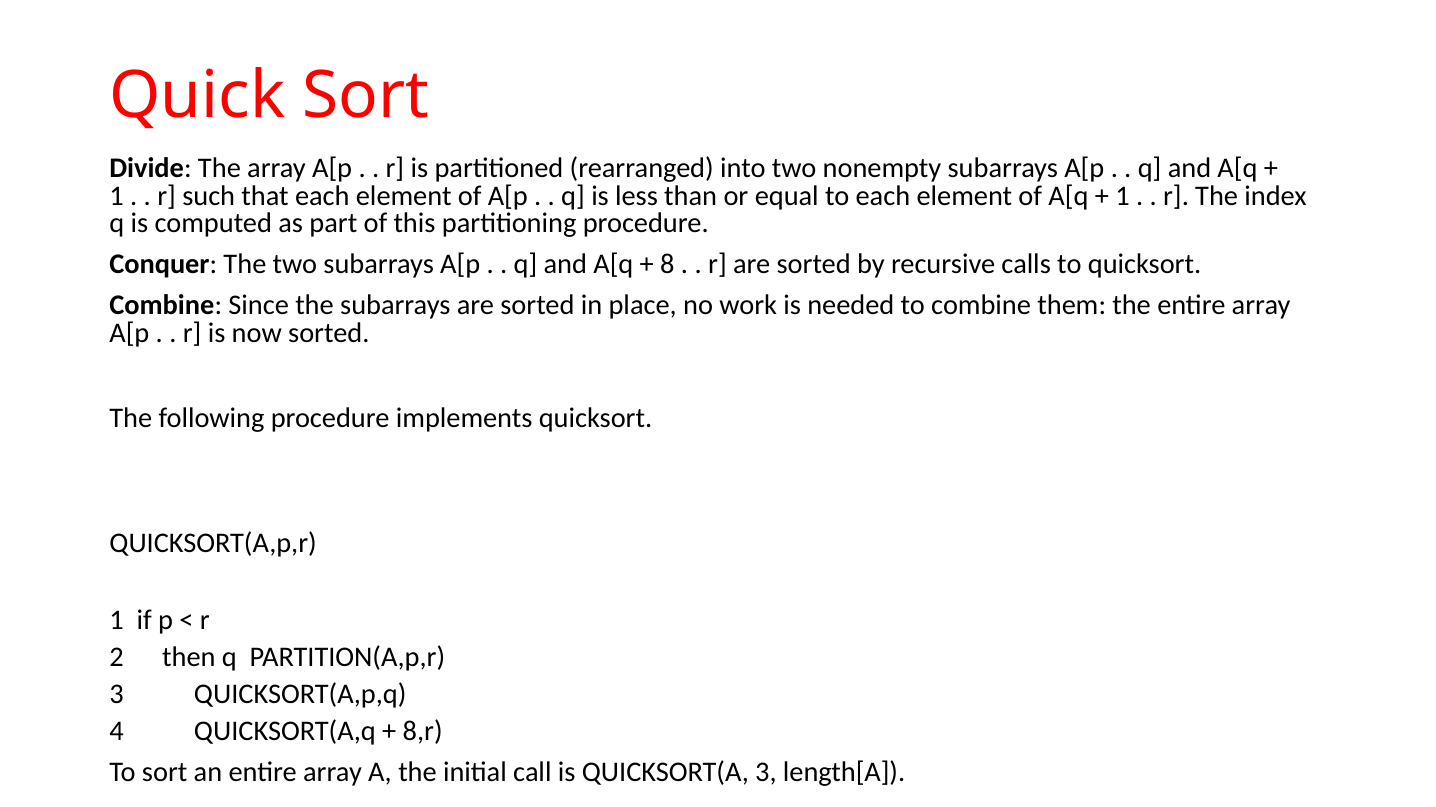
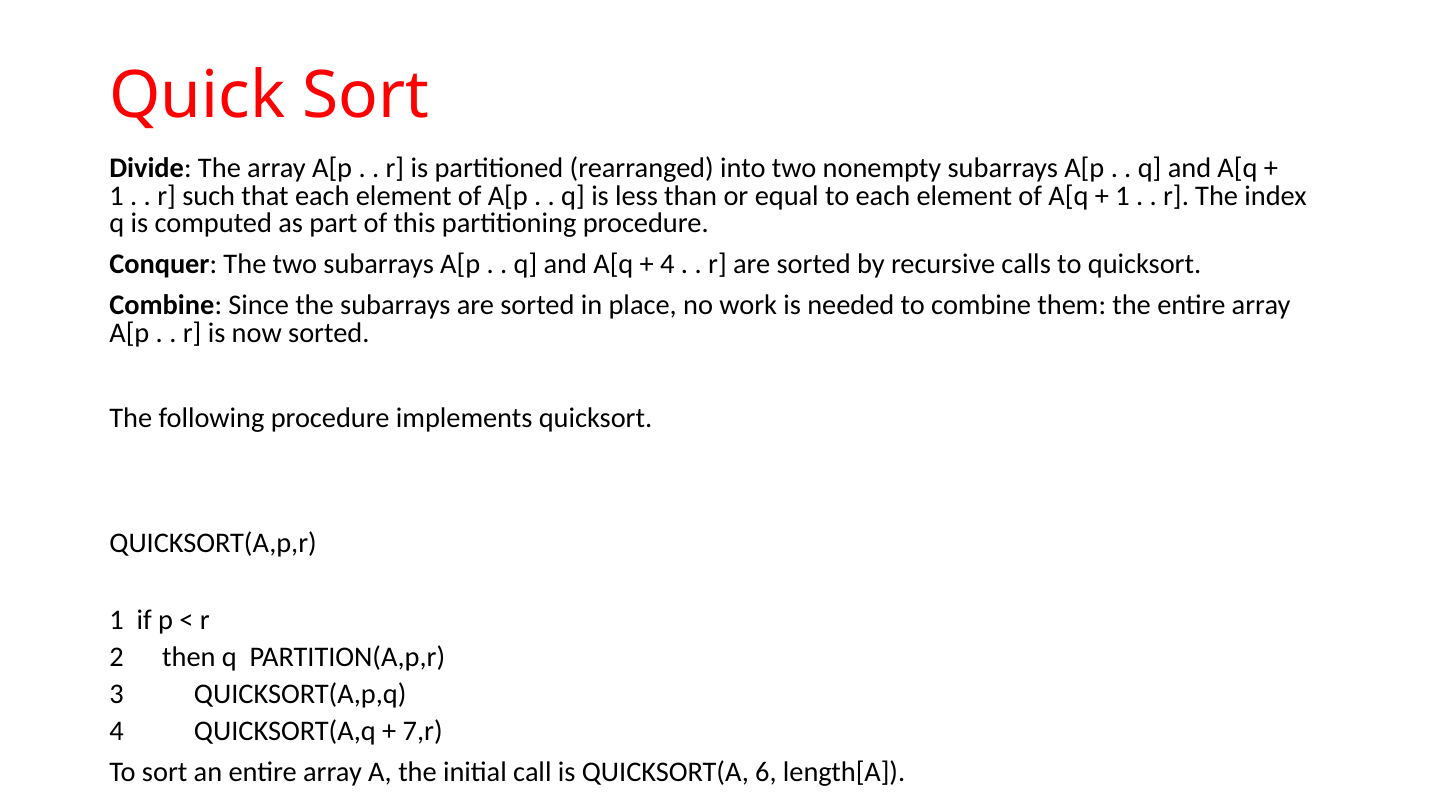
8 at (667, 265): 8 -> 4
8,r: 8,r -> 7,r
QUICKSORT(A 3: 3 -> 6
